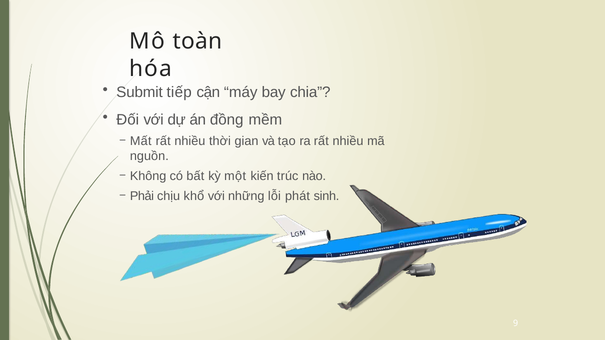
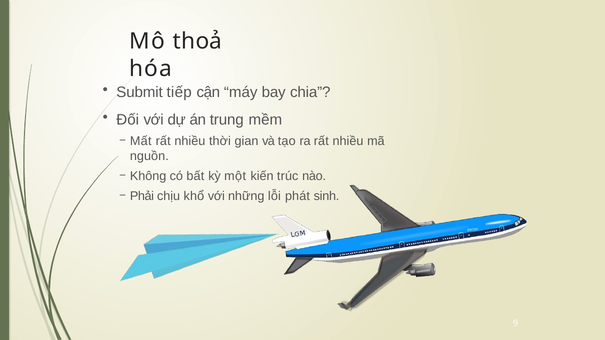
toàn: toàn -> thoả
đồng: đồng -> trung
